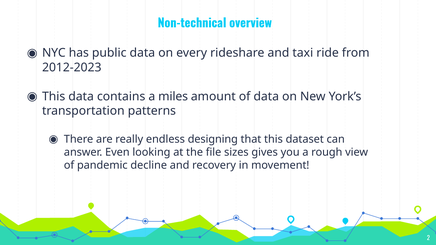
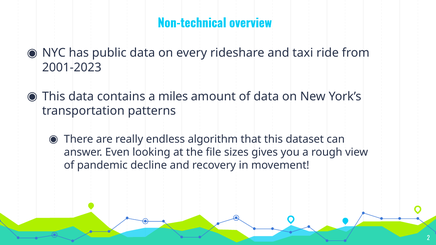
2012-2023: 2012-2023 -> 2001-2023
designing: designing -> algorithm
